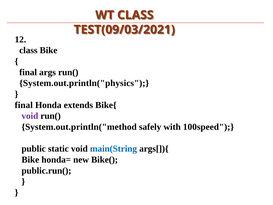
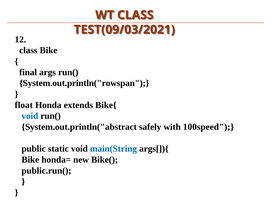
System.out.println("physics: System.out.println("physics -> System.out.println("rowspan
final at (24, 105): final -> float
void at (30, 116) colour: purple -> blue
System.out.println("method: System.out.println("method -> System.out.println("abstract
